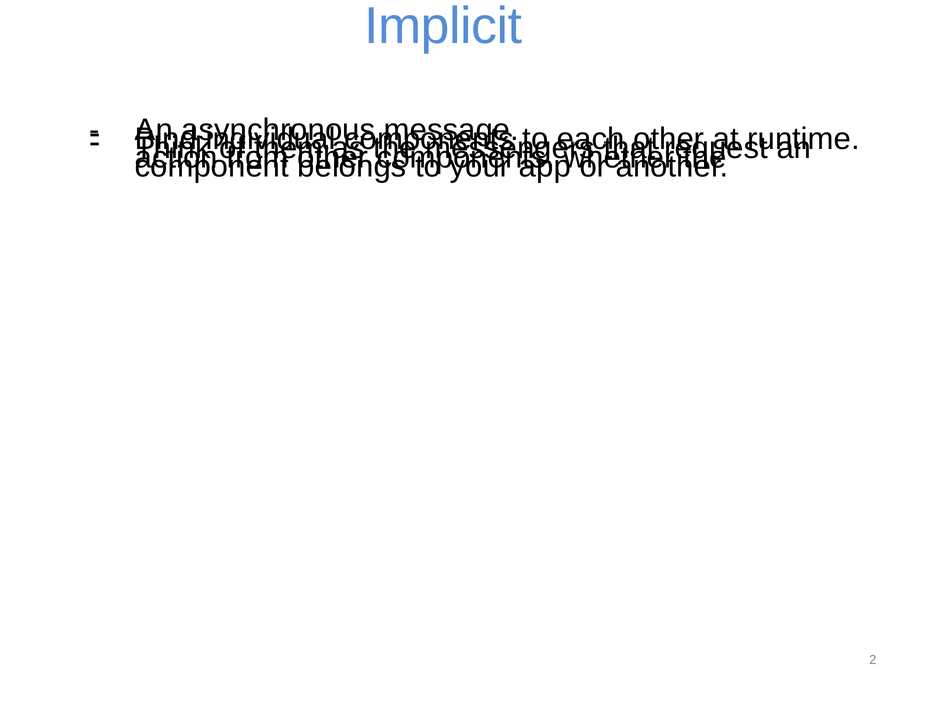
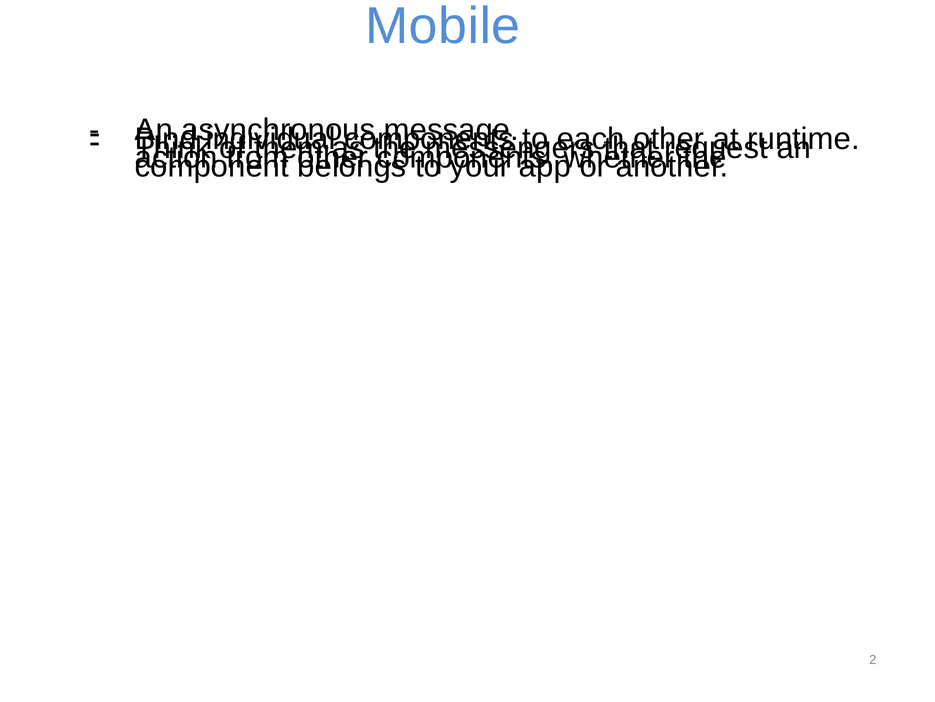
Implicit: Implicit -> Mobile
